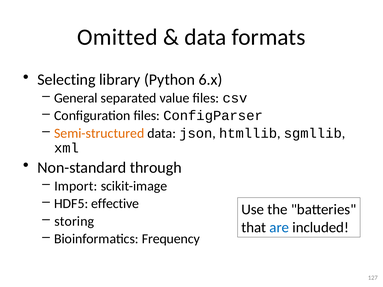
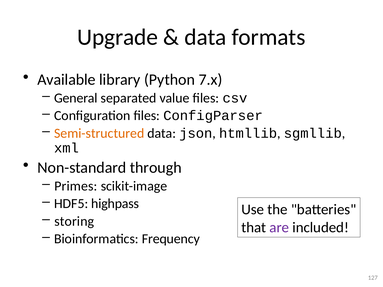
Omitted: Omitted -> Upgrade
Selecting: Selecting -> Available
6.x: 6.x -> 7.x
Import: Import -> Primes
effective: effective -> highpass
are colour: blue -> purple
